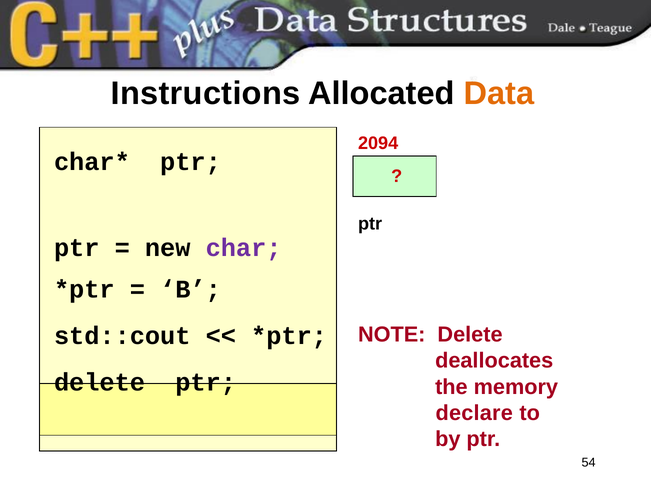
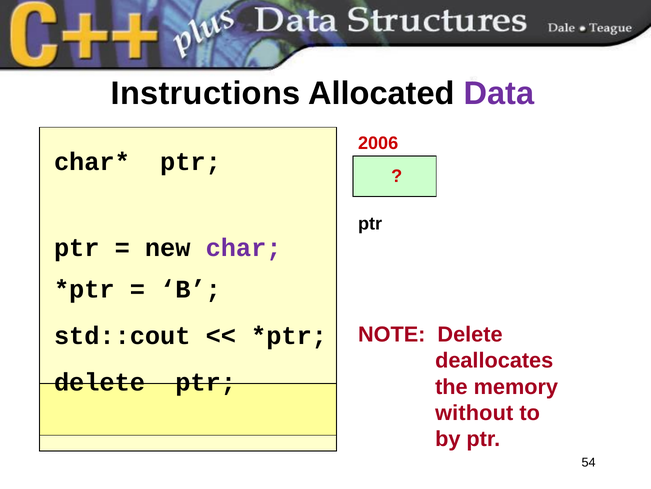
Data colour: orange -> purple
2094: 2094 -> 2006
declare: declare -> without
